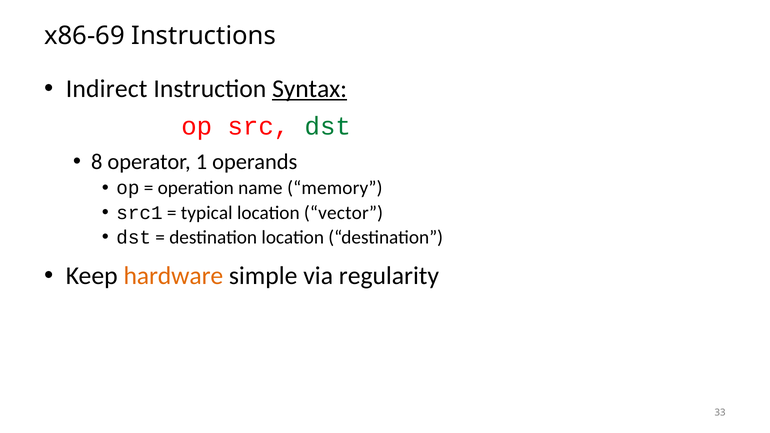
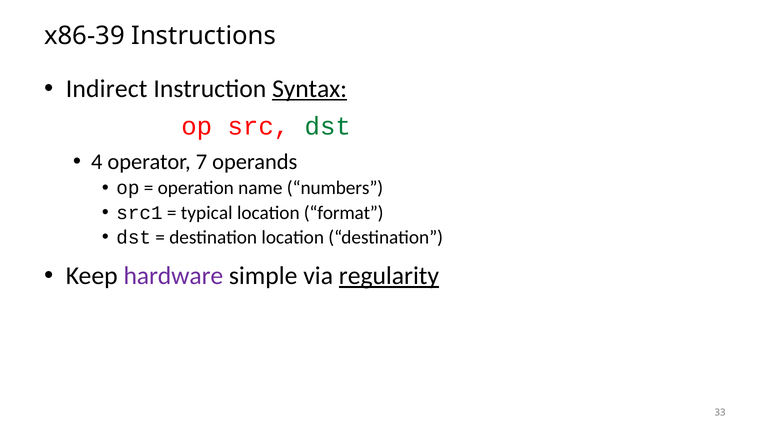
x86-69: x86-69 -> x86-39
8: 8 -> 4
1: 1 -> 7
memory: memory -> numbers
vector: vector -> format
hardware colour: orange -> purple
regularity underline: none -> present
